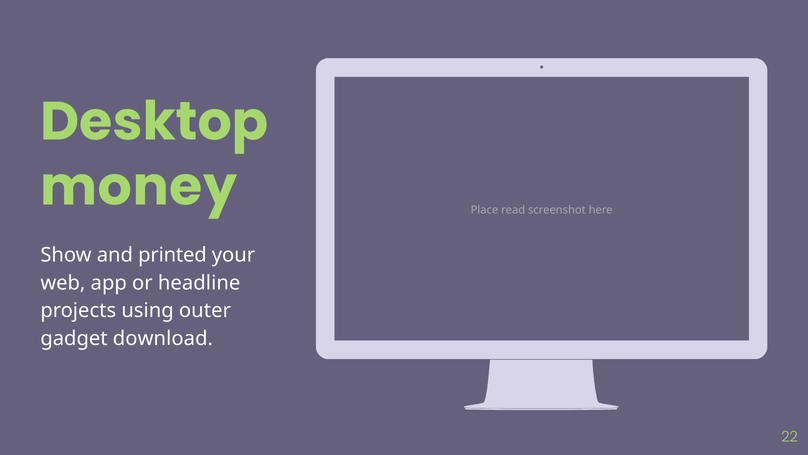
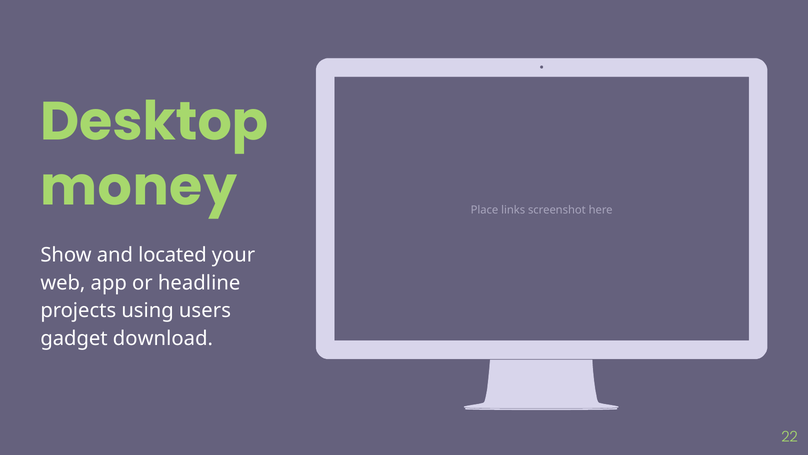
read: read -> links
printed: printed -> located
outer: outer -> users
